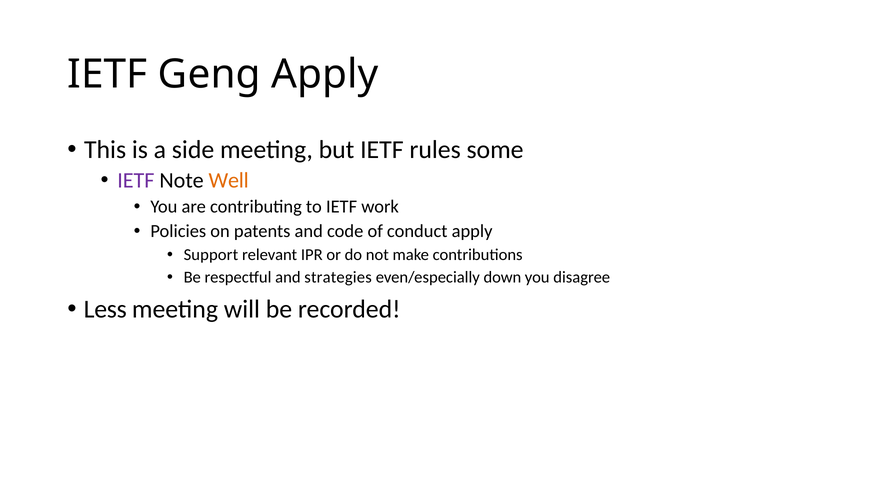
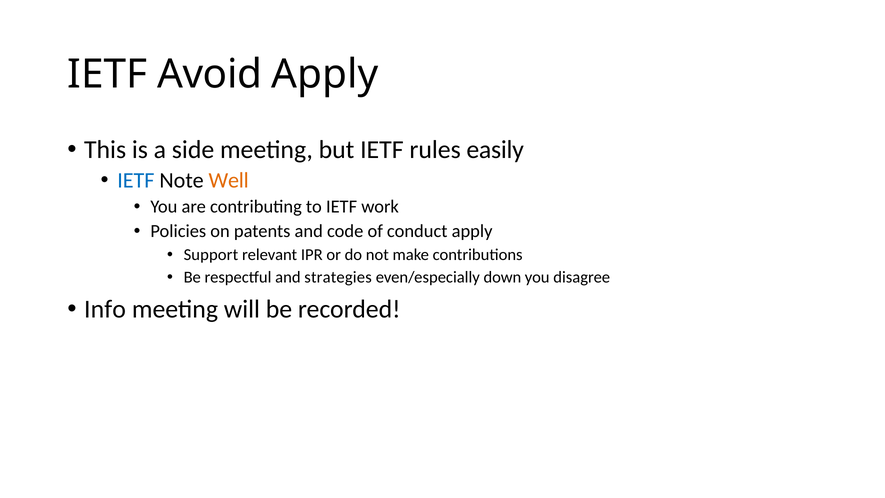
Geng: Geng -> Avoid
some: some -> easily
IETF at (136, 180) colour: purple -> blue
Less: Less -> Info
